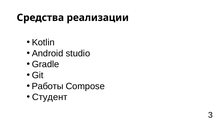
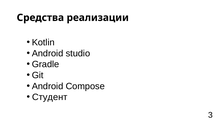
Работы at (48, 86): Работы -> Android
